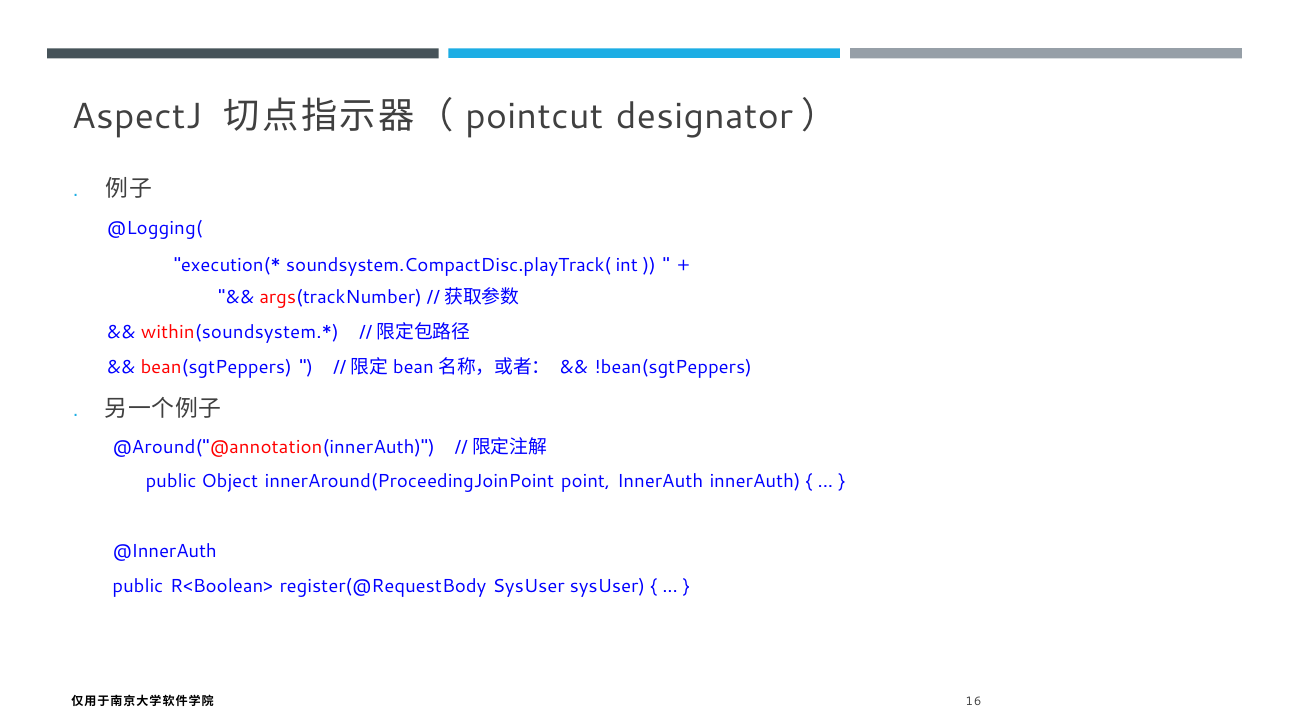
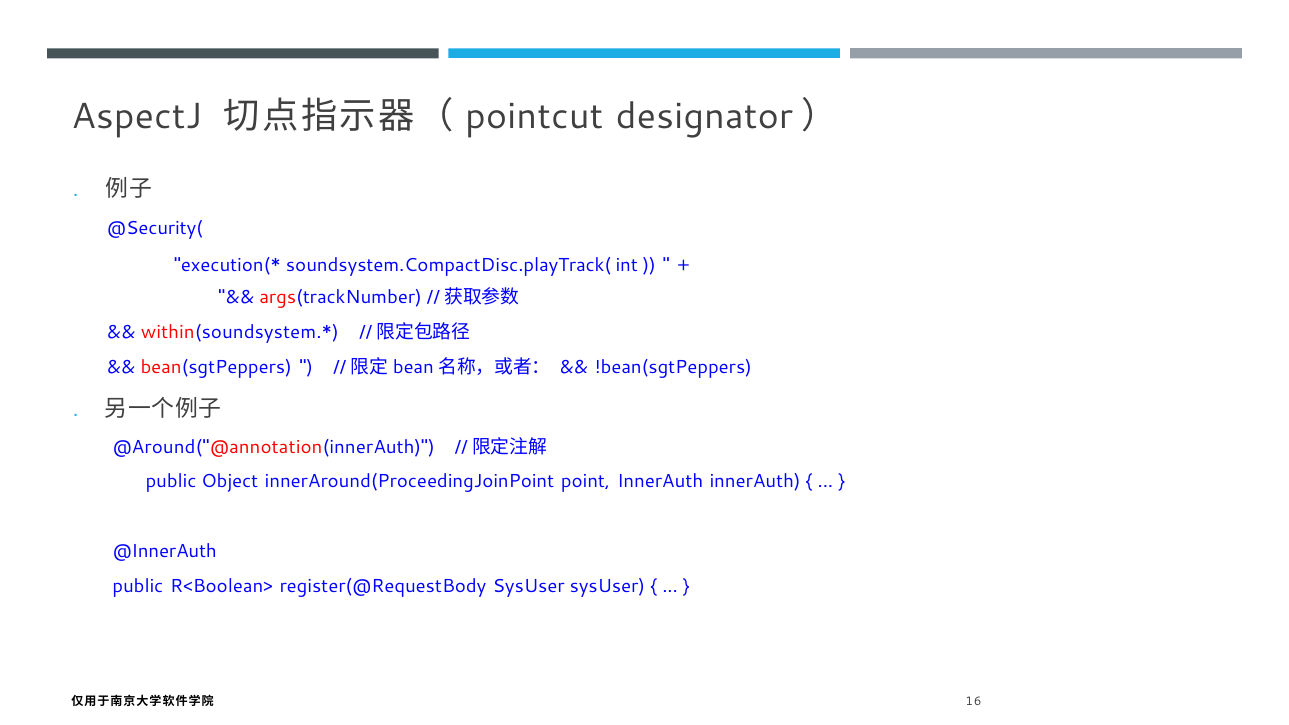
@Logging(: @Logging( -> @Security(
